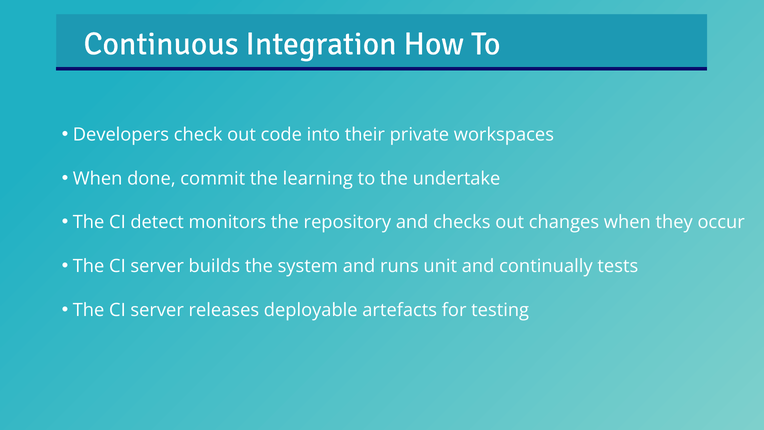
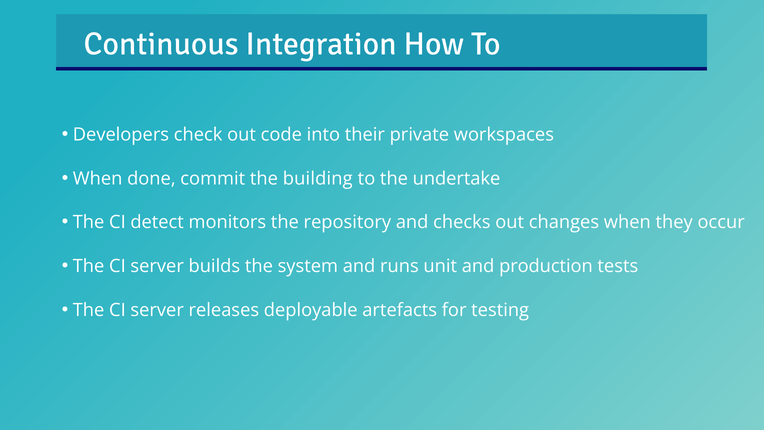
learning: learning -> building
continually: continually -> production
